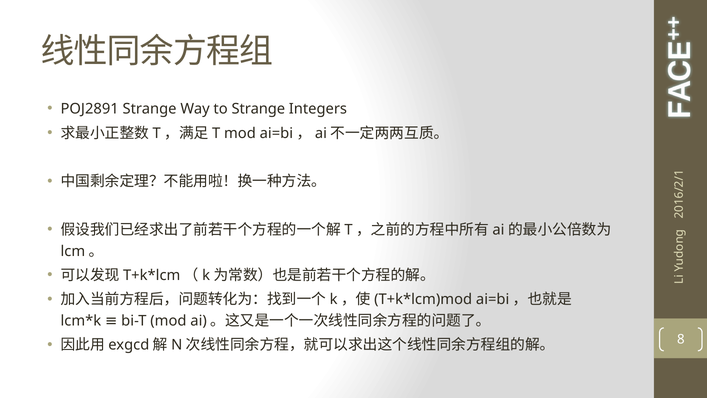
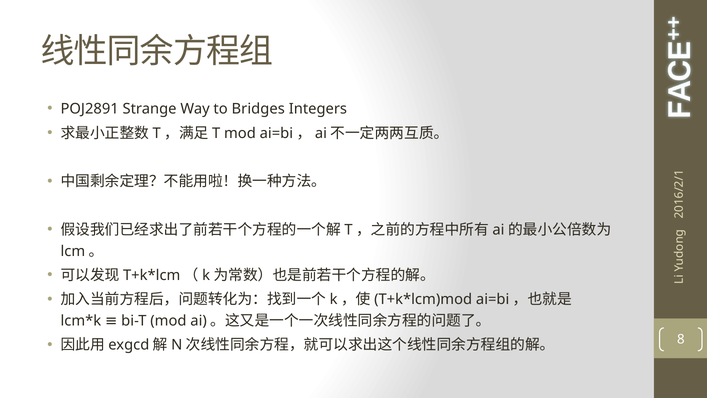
to Strange: Strange -> Bridges
